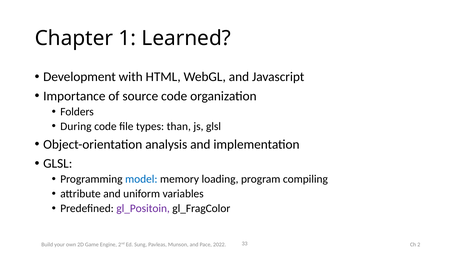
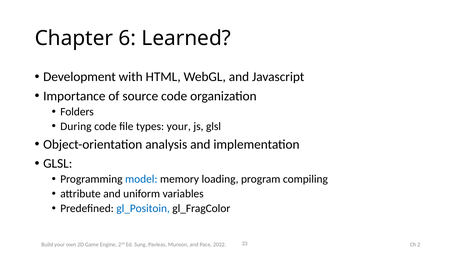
1: 1 -> 6
types than: than -> your
gl_Positoin colour: purple -> blue
